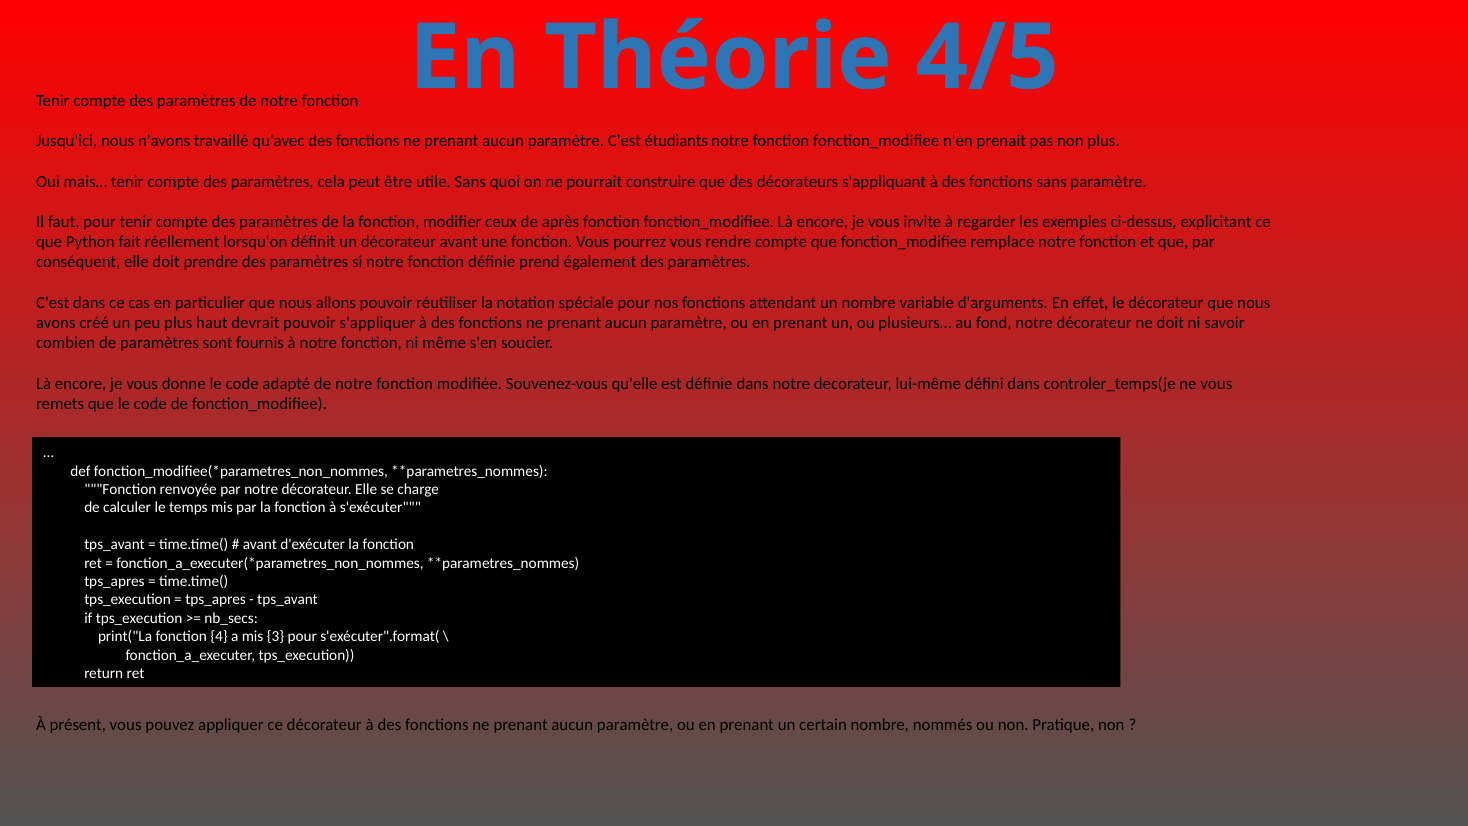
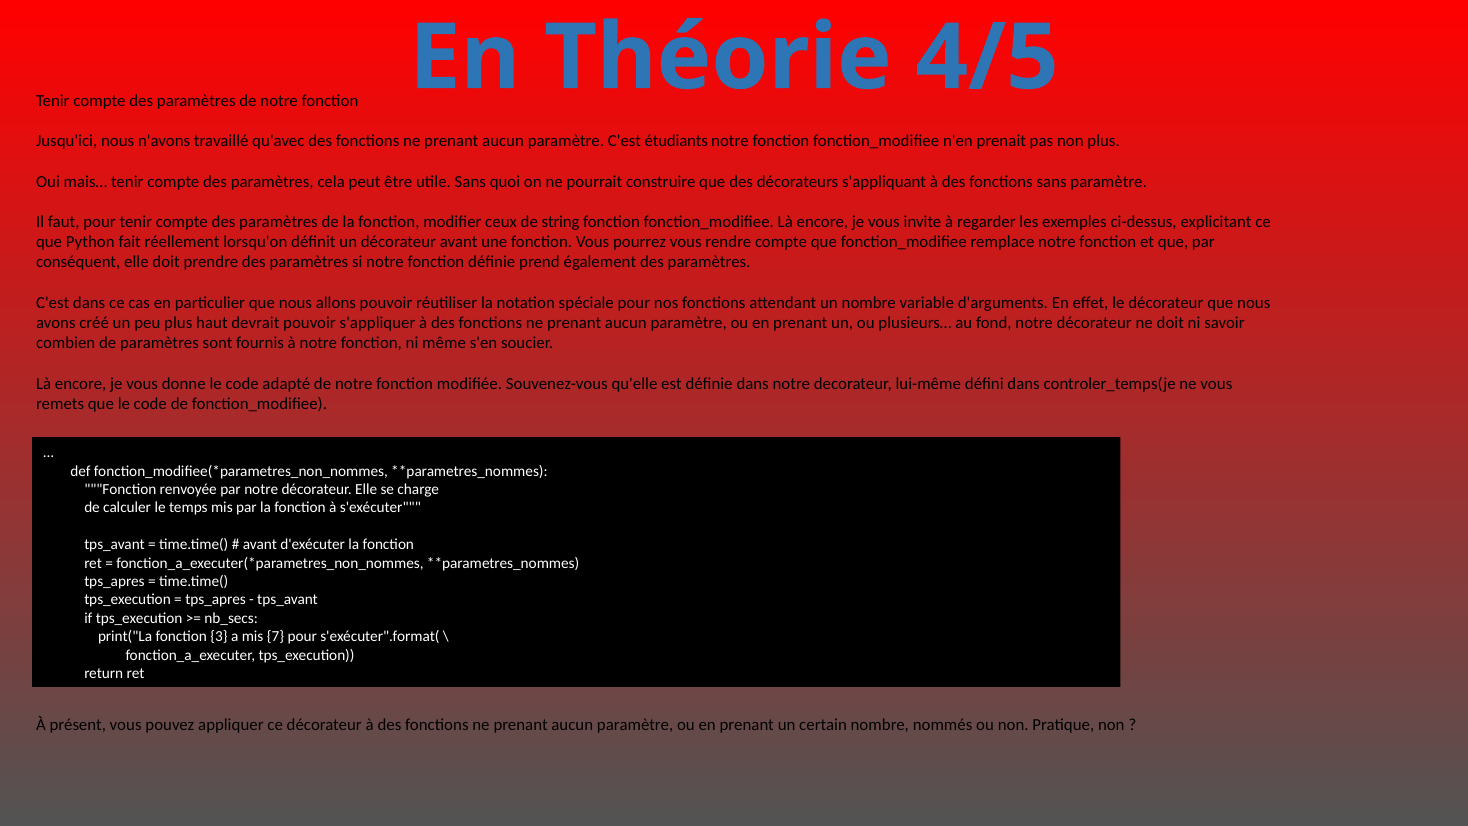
après: après -> string
4: 4 -> 3
3: 3 -> 7
